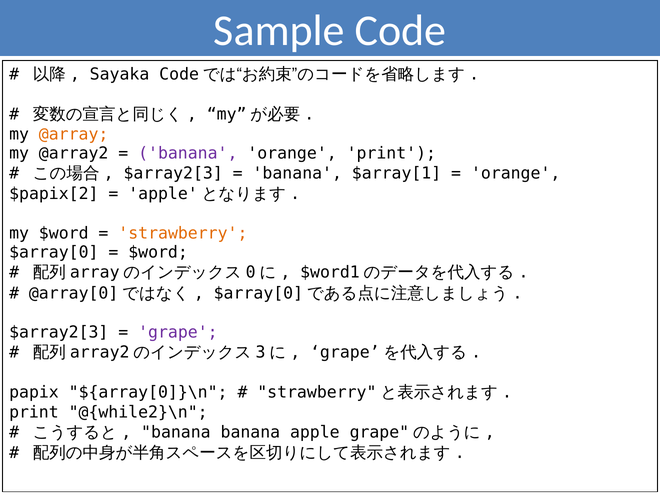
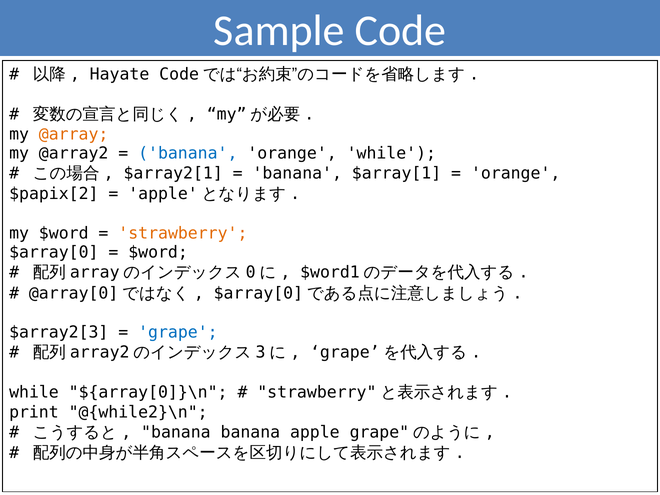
Sayaka: Sayaka -> Hayate
banana at (188, 153) colour: purple -> blue
orange print: print -> while
$array2[3 at (173, 173): $array2[3 -> $array2[1
grape colour: purple -> blue
papix at (34, 392): papix -> while
